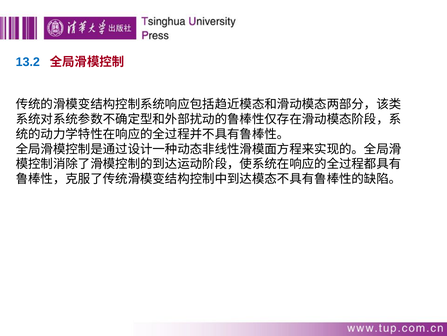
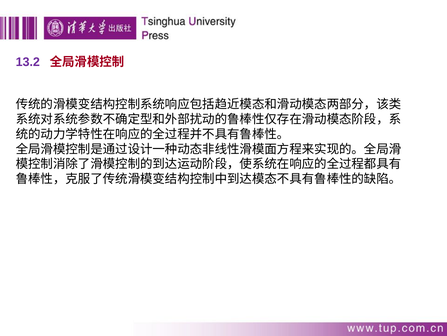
13.2 colour: blue -> purple
